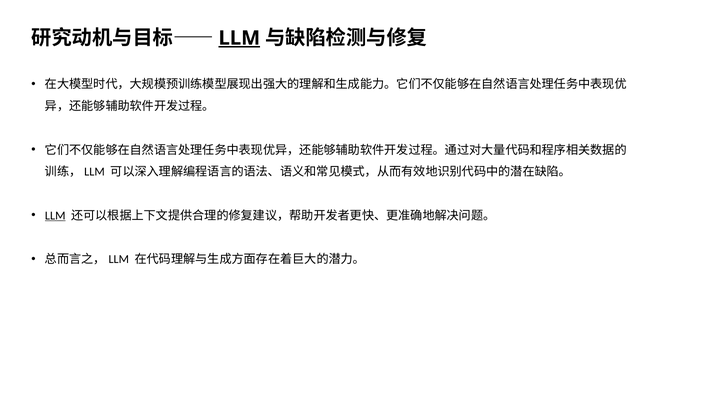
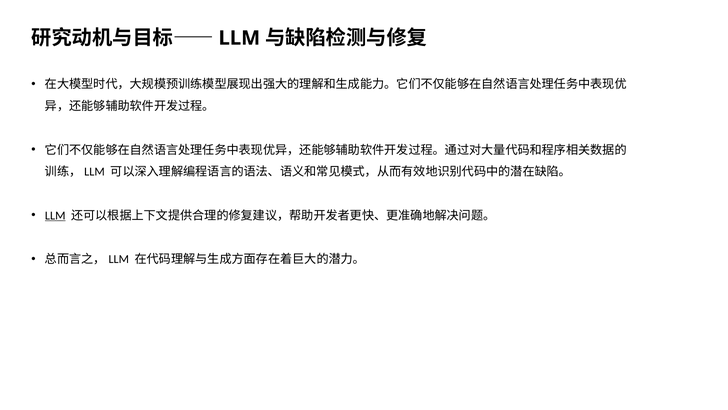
LLM at (239, 38) underline: present -> none
